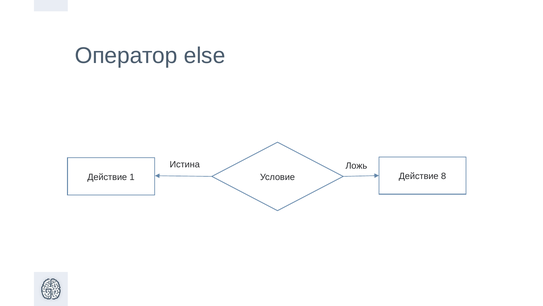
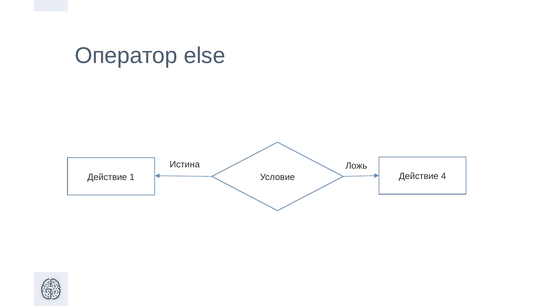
8: 8 -> 4
